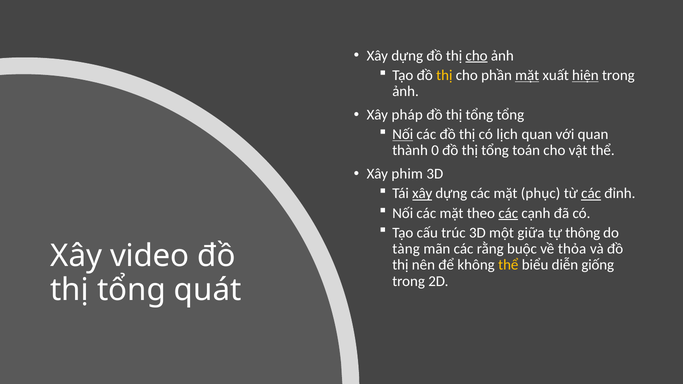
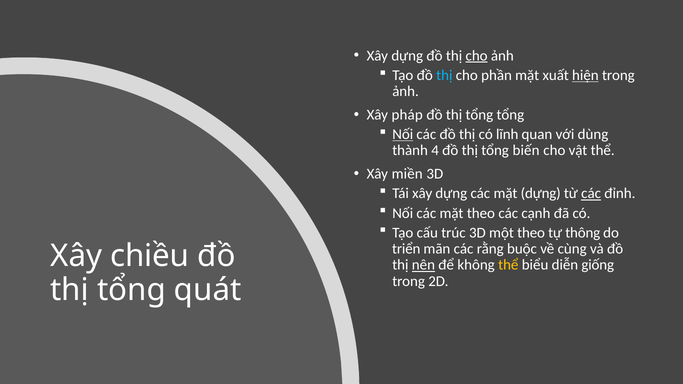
thị at (444, 75) colour: yellow -> light blue
mặt at (527, 75) underline: present -> none
lịch: lịch -> lĩnh
với quan: quan -> dùng
0: 0 -> 4
toán: toán -> biến
phim: phim -> miền
xây at (422, 193) underline: present -> none
mặt phục: phục -> dựng
các at (508, 213) underline: present -> none
một giữa: giữa -> theo
tàng: tàng -> triển
thỏa: thỏa -> cùng
video: video -> chiều
nên underline: none -> present
